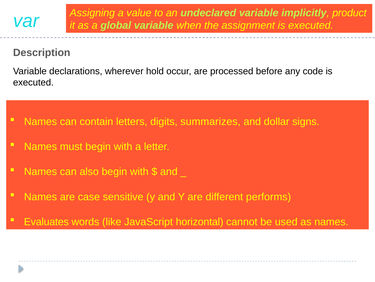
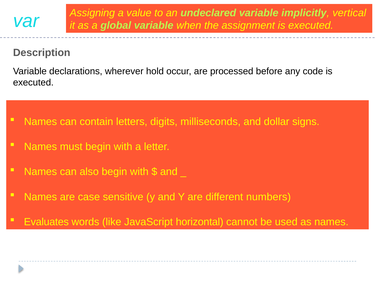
product: product -> vertical
summarizes: summarizes -> milliseconds
performs: performs -> numbers
